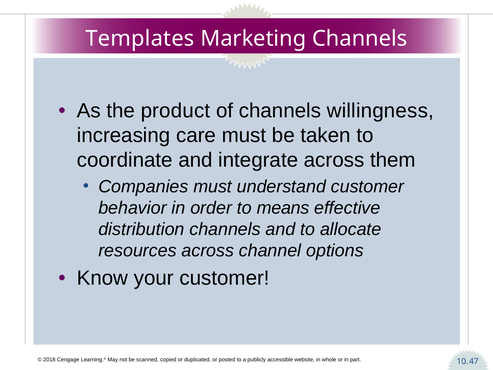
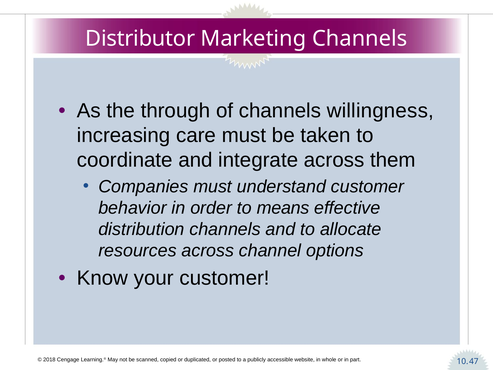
Templates: Templates -> Distributor
product: product -> through
